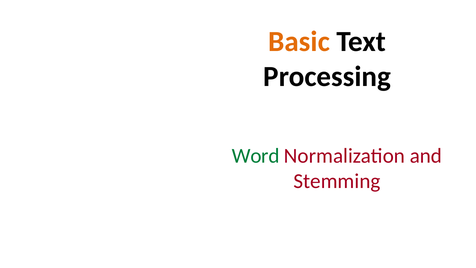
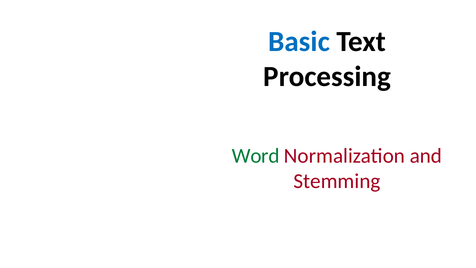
Basic colour: orange -> blue
